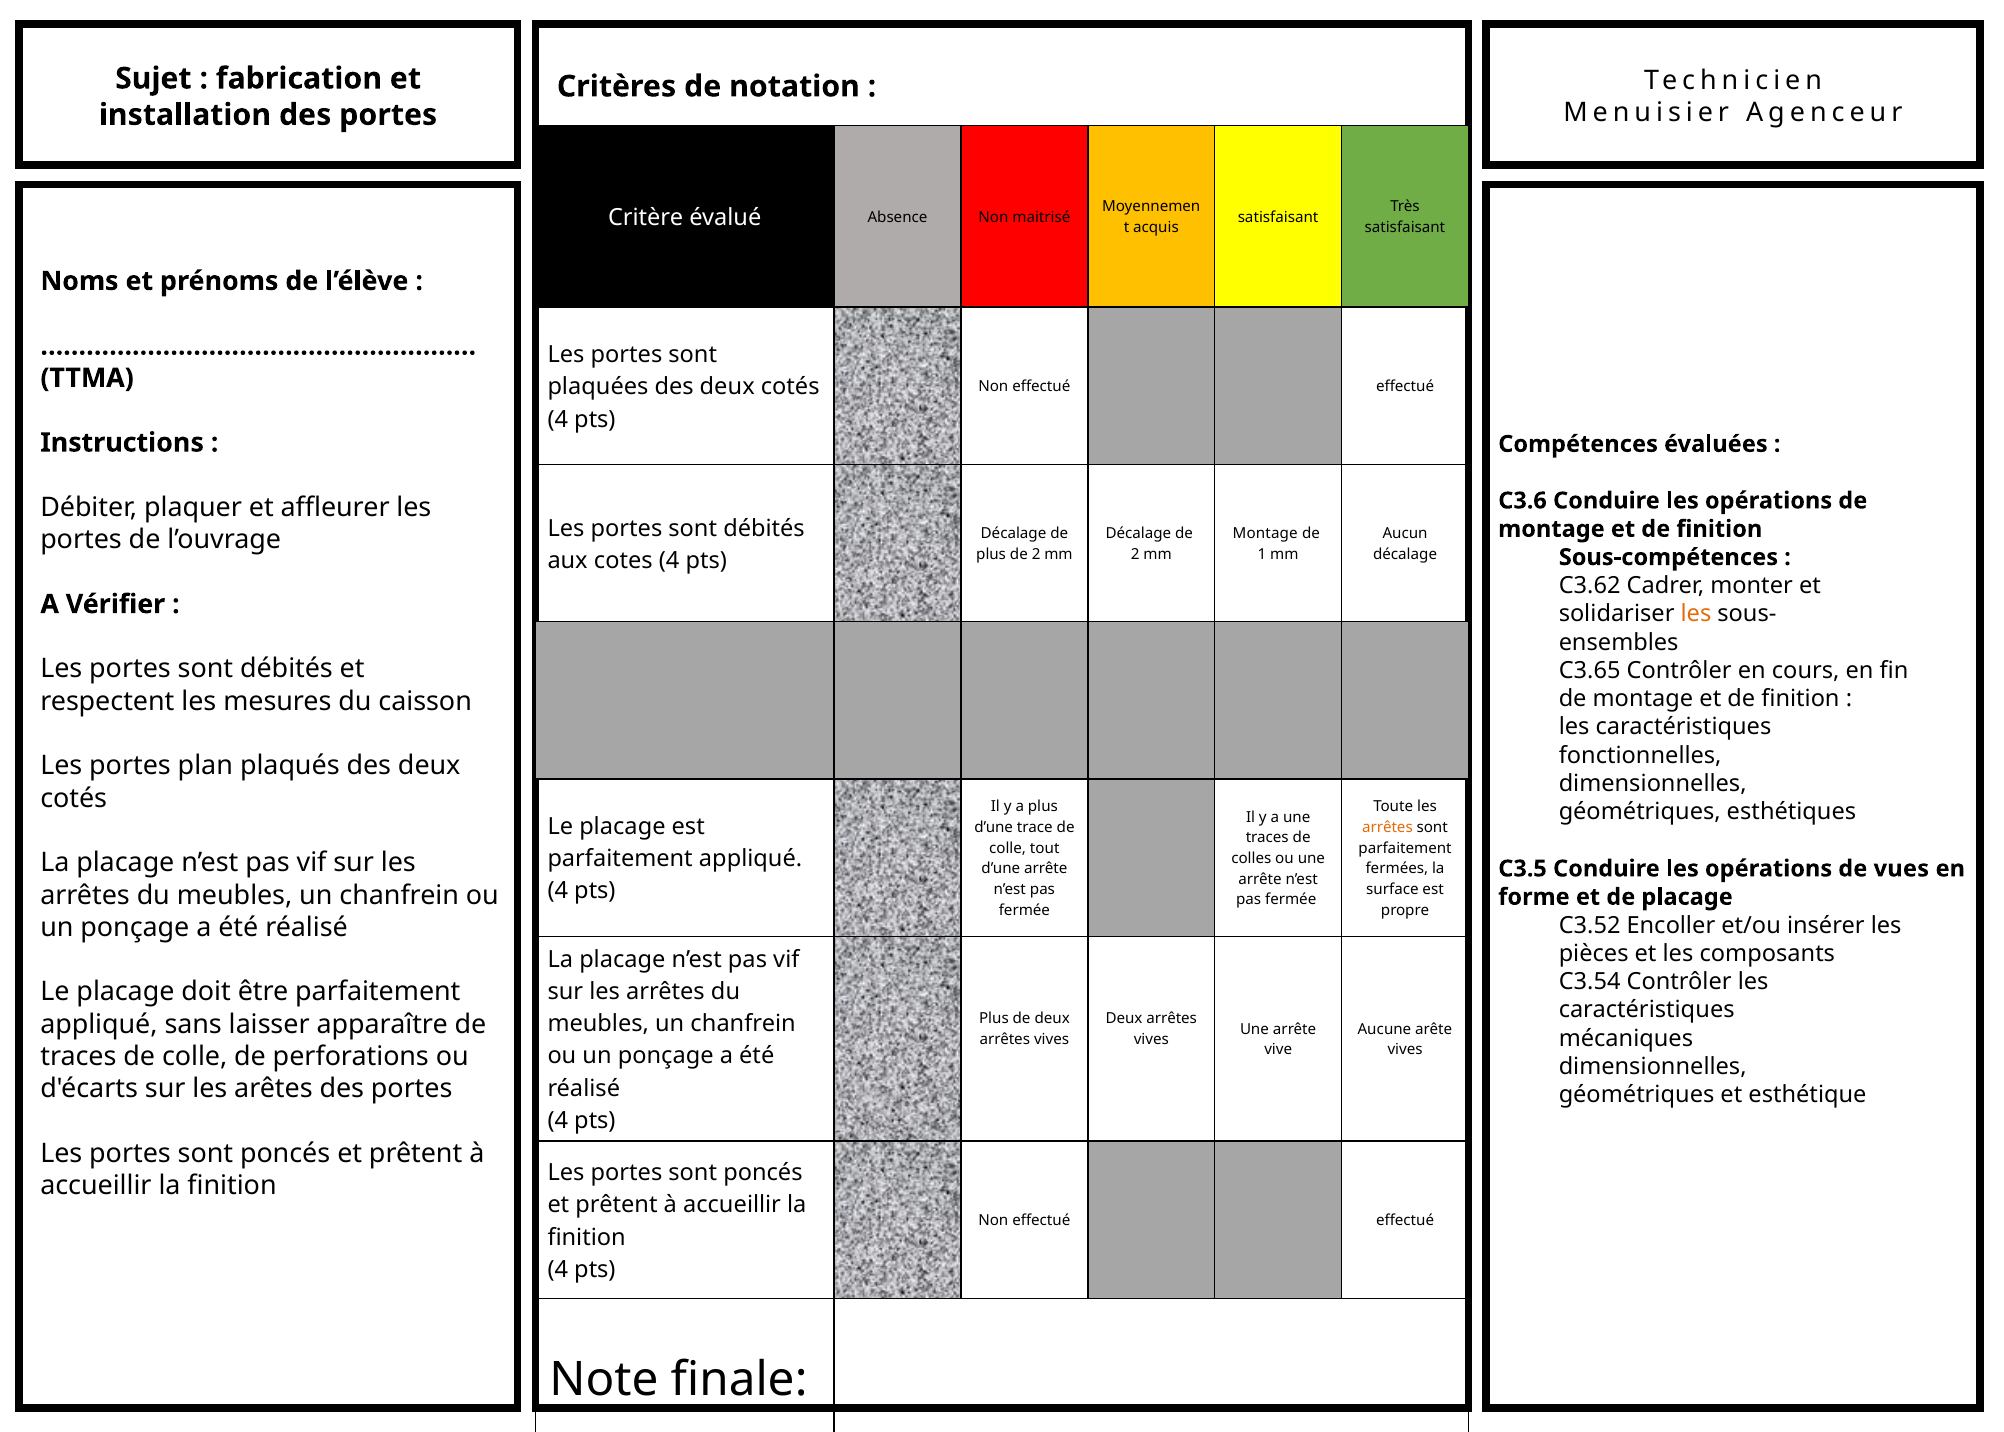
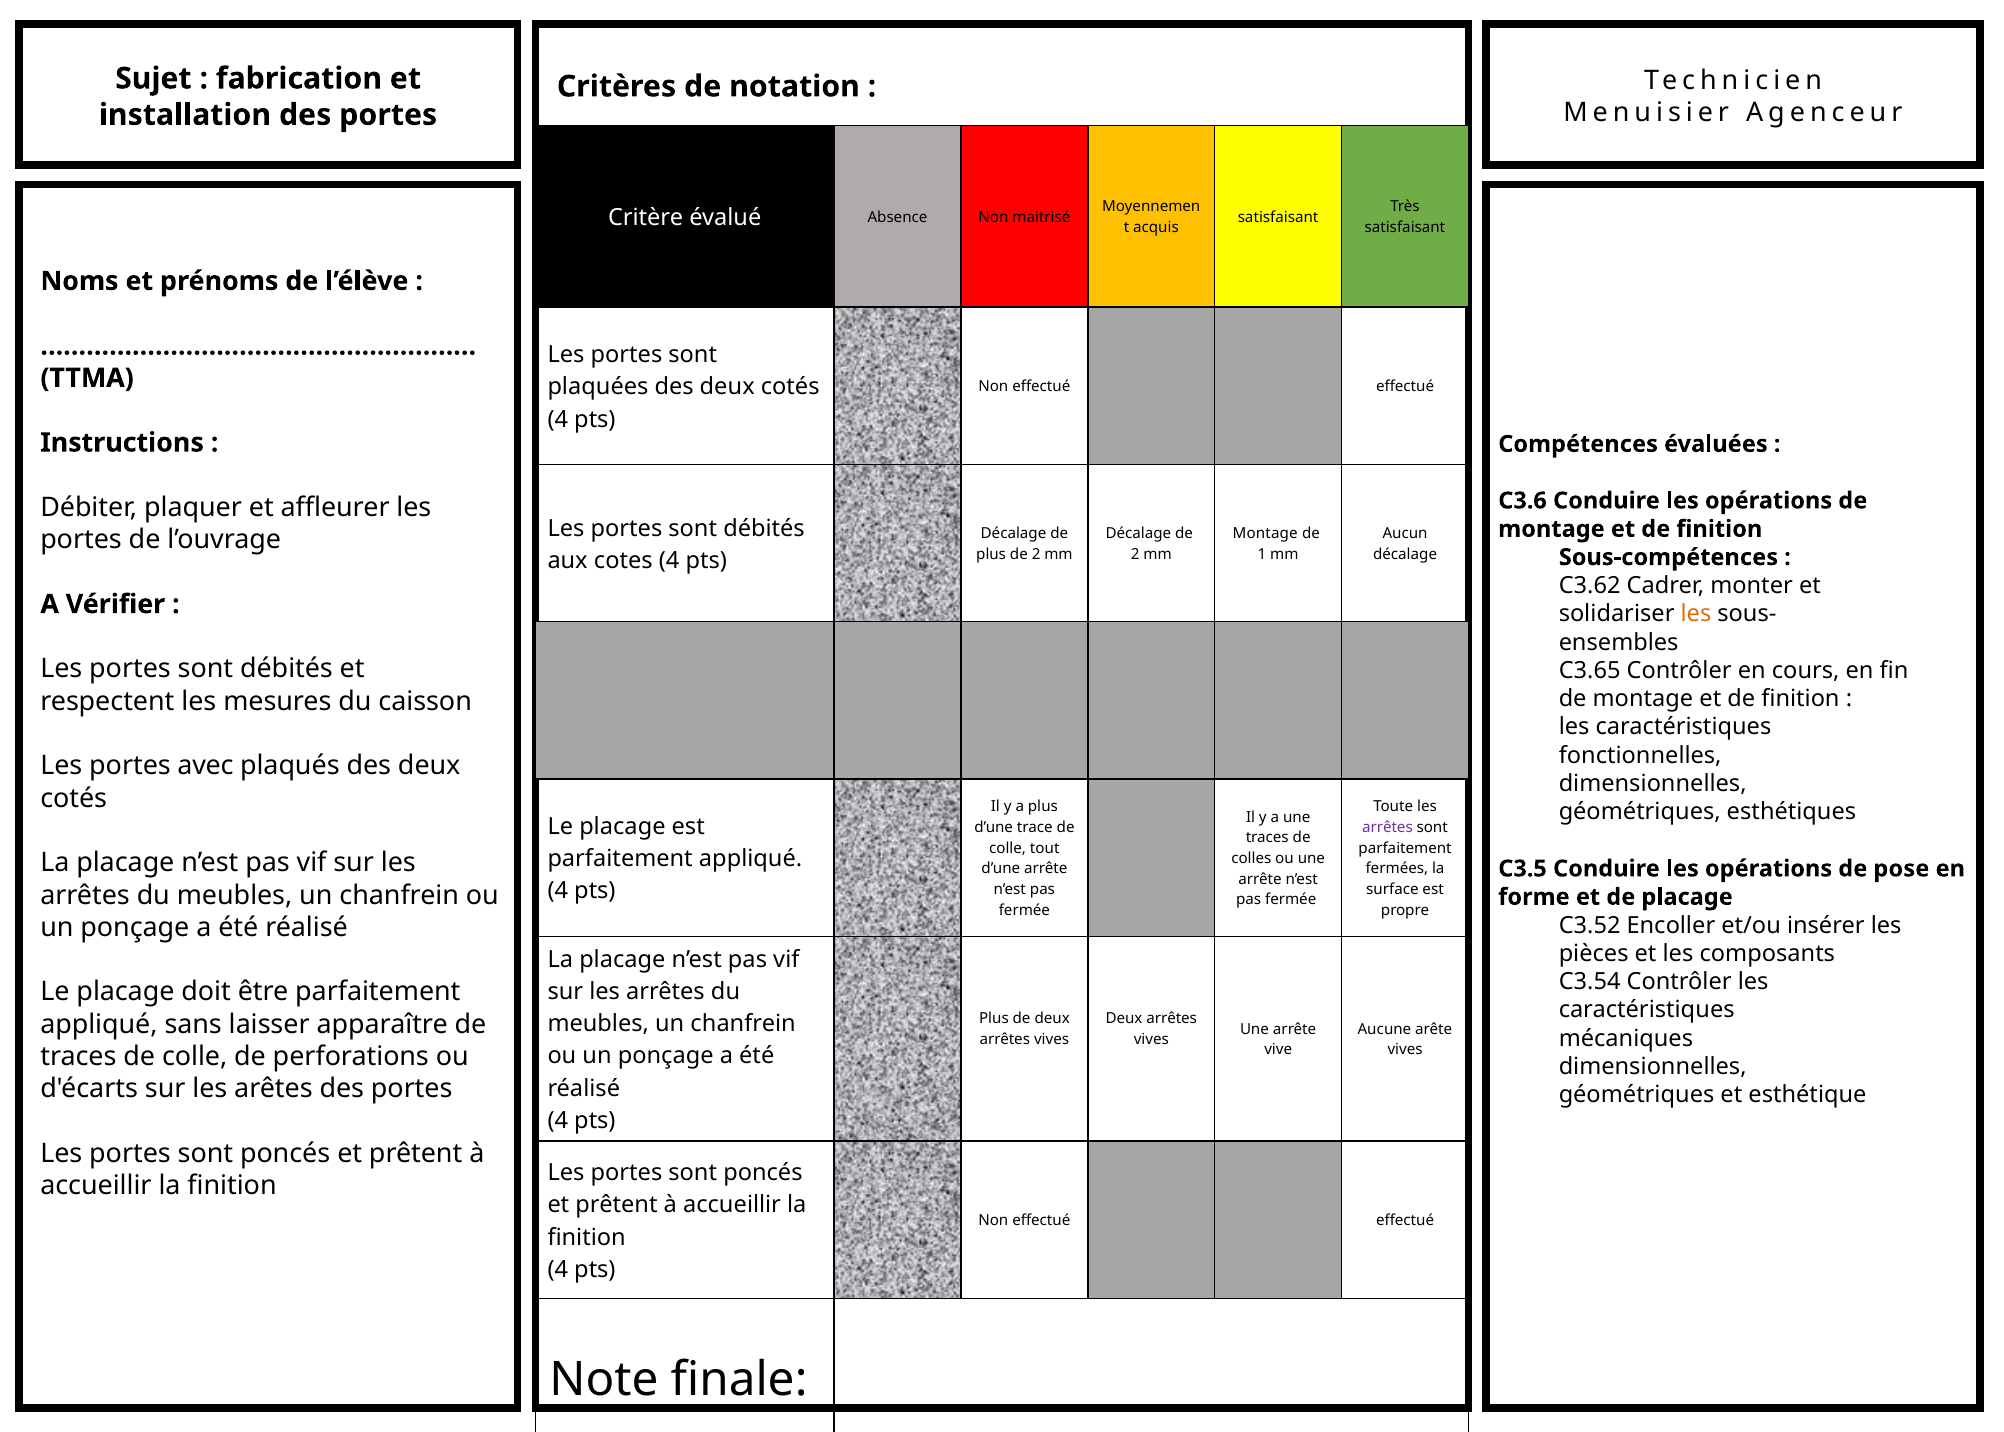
plan: plan -> avec
arrêtes at (1387, 827) colour: orange -> purple
vues: vues -> pose
